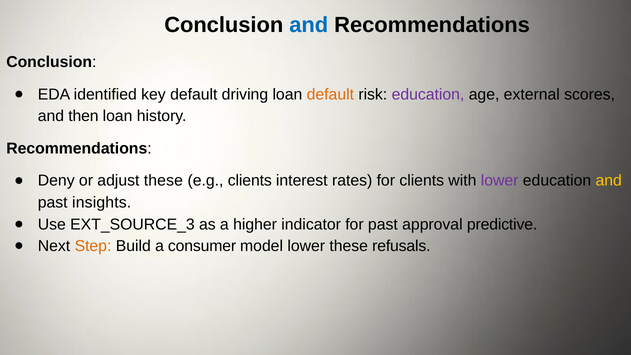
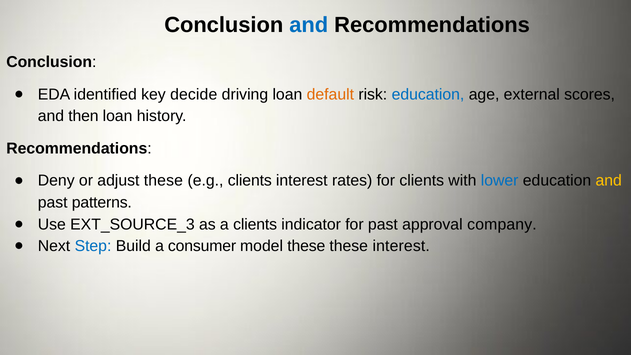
key default: default -> decide
education at (428, 94) colour: purple -> blue
lower at (500, 181) colour: purple -> blue
insights: insights -> patterns
a higher: higher -> clients
predictive: predictive -> company
Step colour: orange -> blue
model lower: lower -> these
these refusals: refusals -> interest
